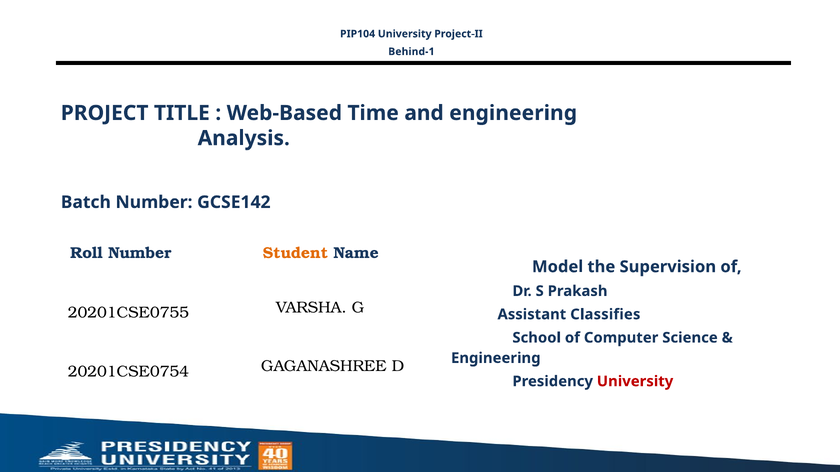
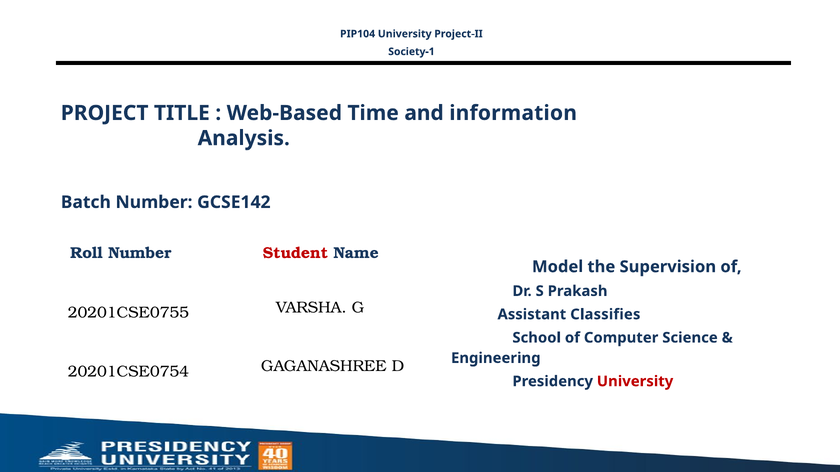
Behind-1: Behind-1 -> Society-1
and engineering: engineering -> information
Student colour: orange -> red
